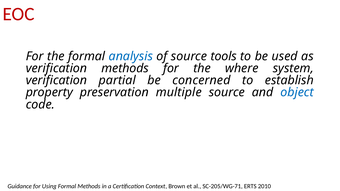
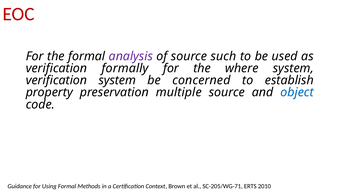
analysis colour: blue -> purple
tools: tools -> such
verification methods: methods -> formally
verification partial: partial -> system
